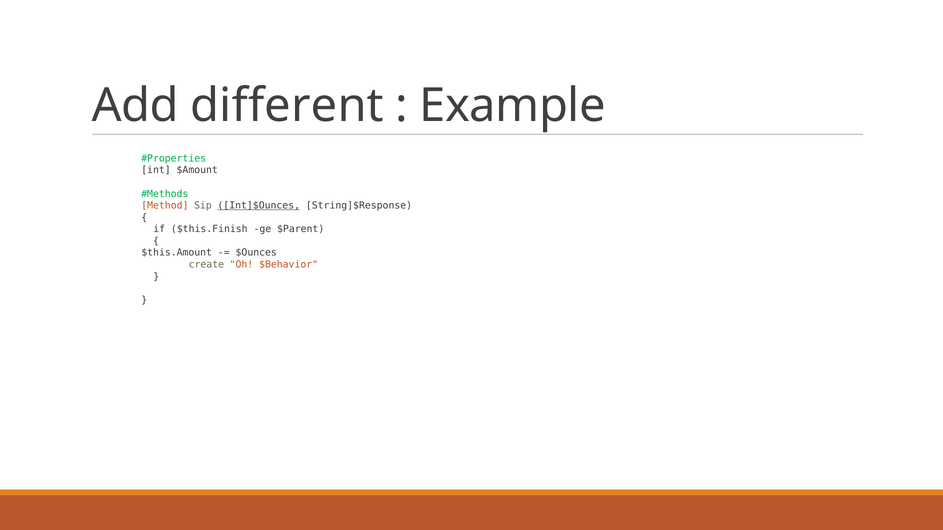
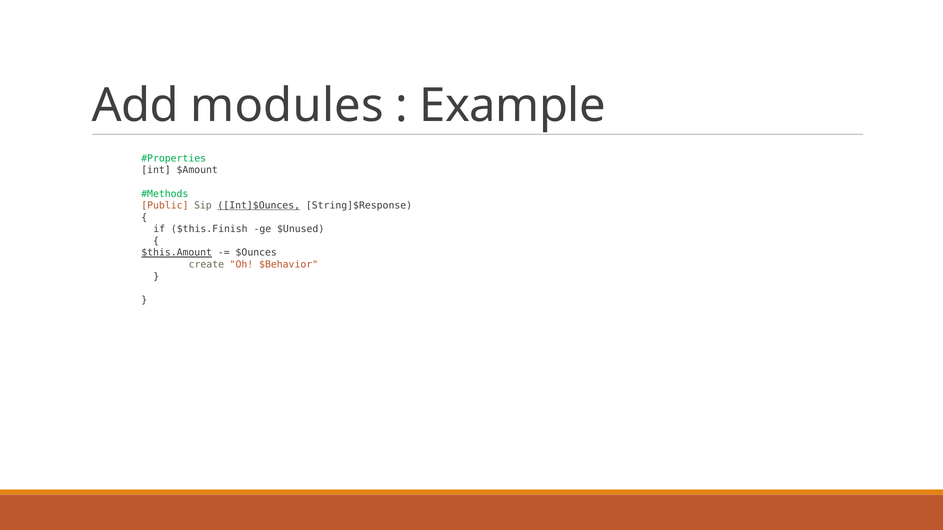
different: different -> modules
Method: Method -> Public
$Parent: $Parent -> $Unused
$this.Amount underline: none -> present
